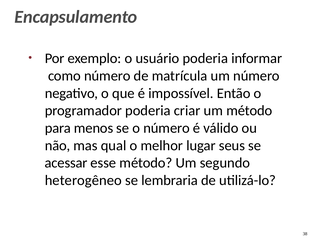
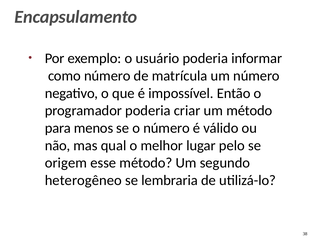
seus: seus -> pelo
acessar: acessar -> origem
